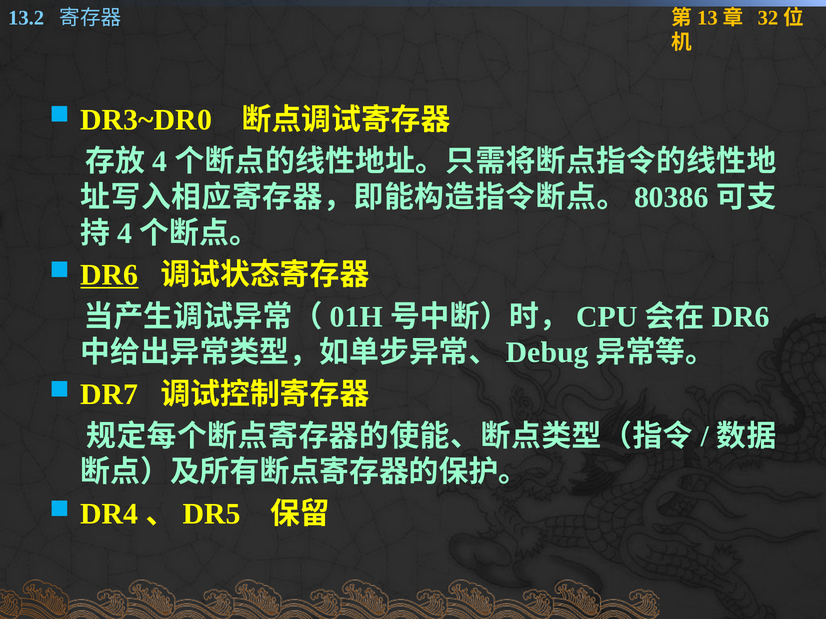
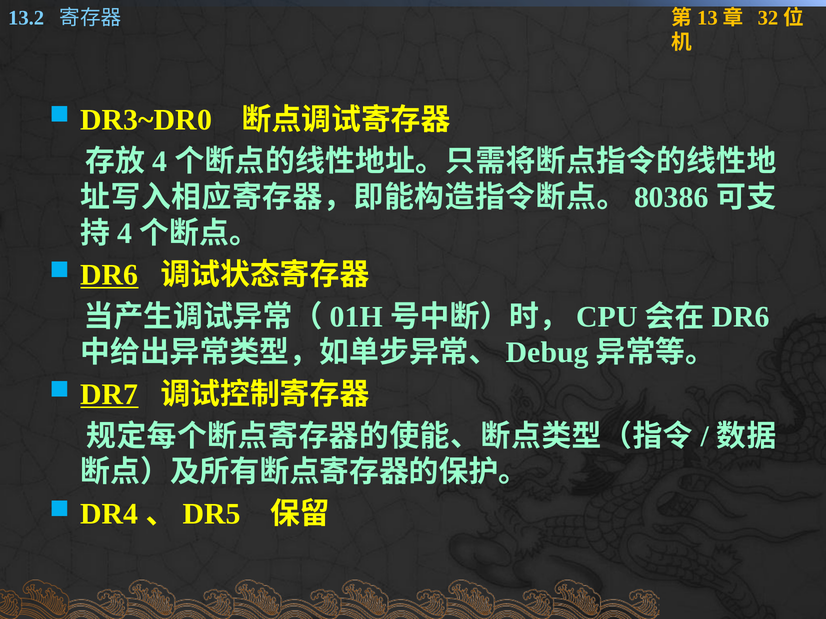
DR7 underline: none -> present
